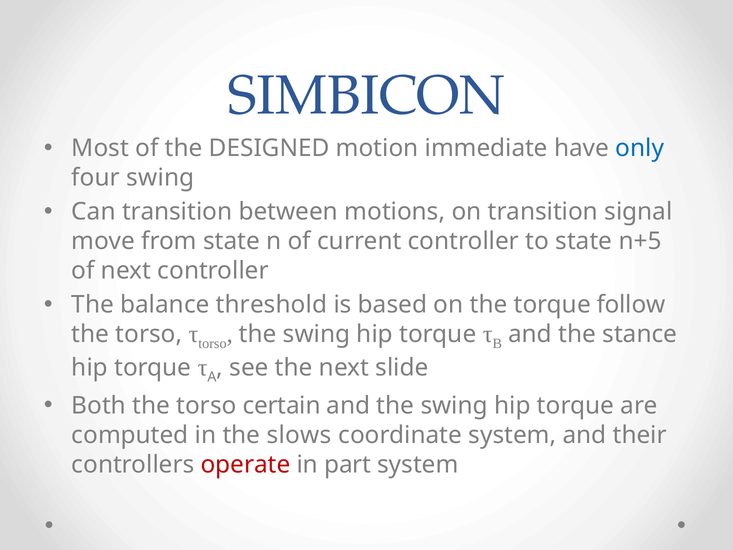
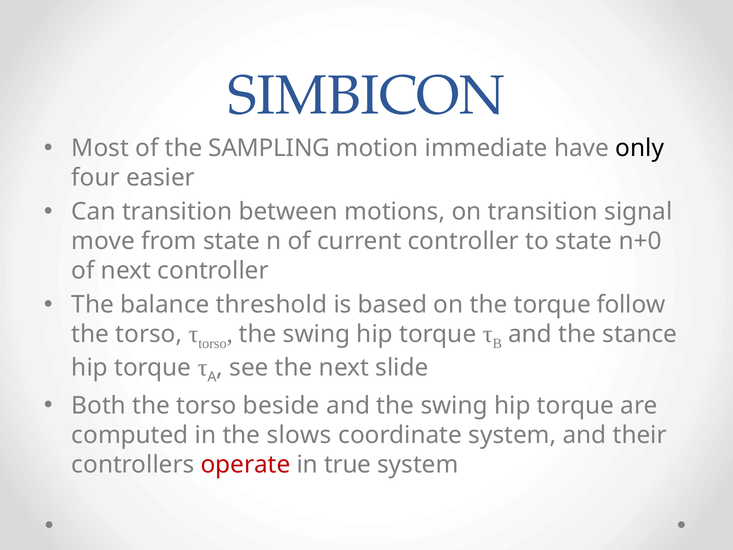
DESIGNED: DESIGNED -> SAMPLING
only colour: blue -> black
four swing: swing -> easier
n+5: n+5 -> n+0
certain: certain -> beside
part: part -> true
